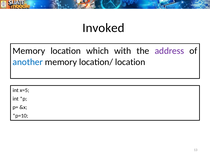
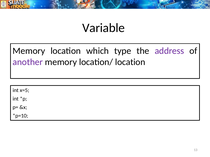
Invoked: Invoked -> Variable
with: with -> type
another colour: blue -> purple
